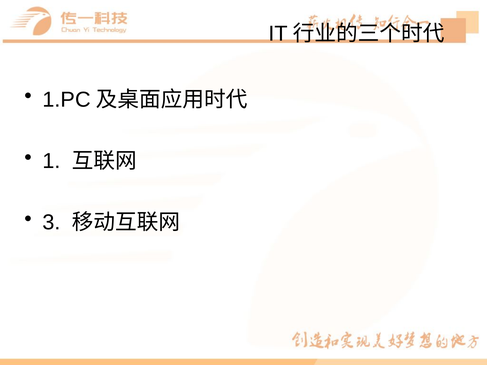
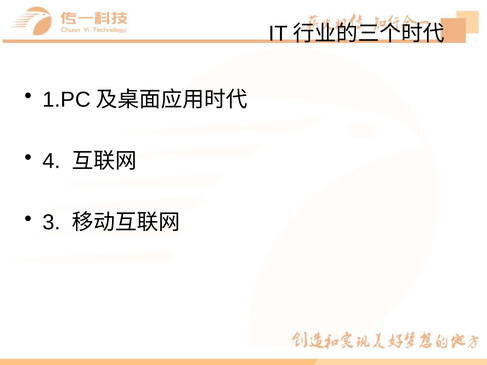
1: 1 -> 4
